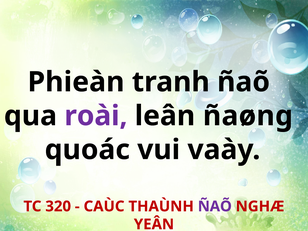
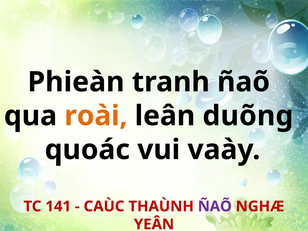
roài colour: purple -> orange
ñaøng: ñaøng -> duõng
320: 320 -> 141
